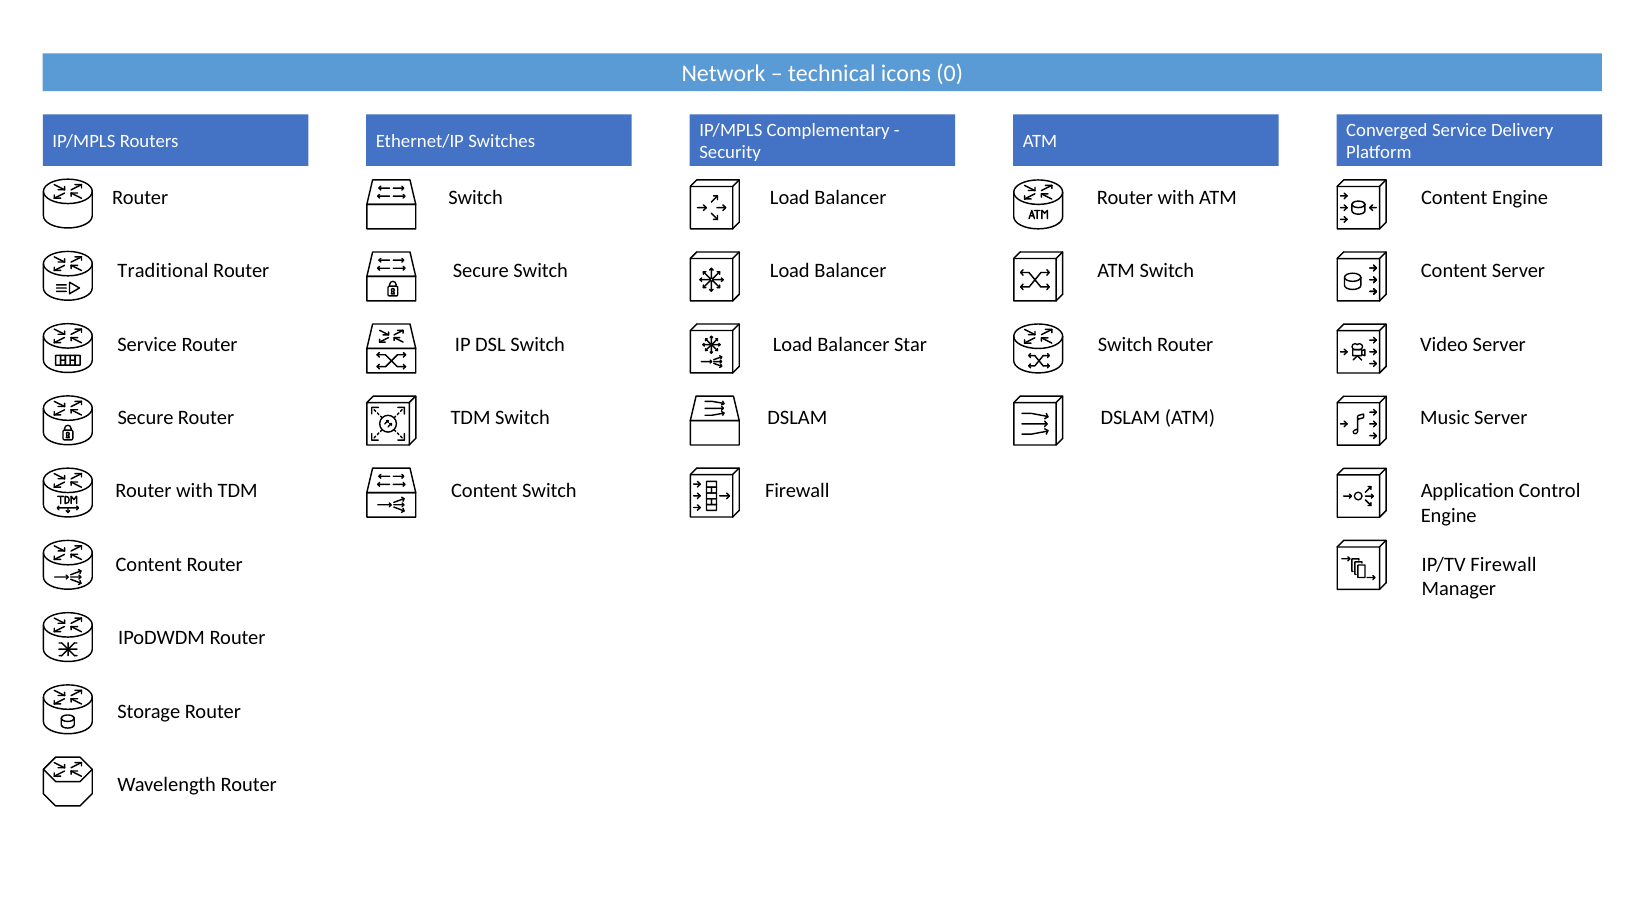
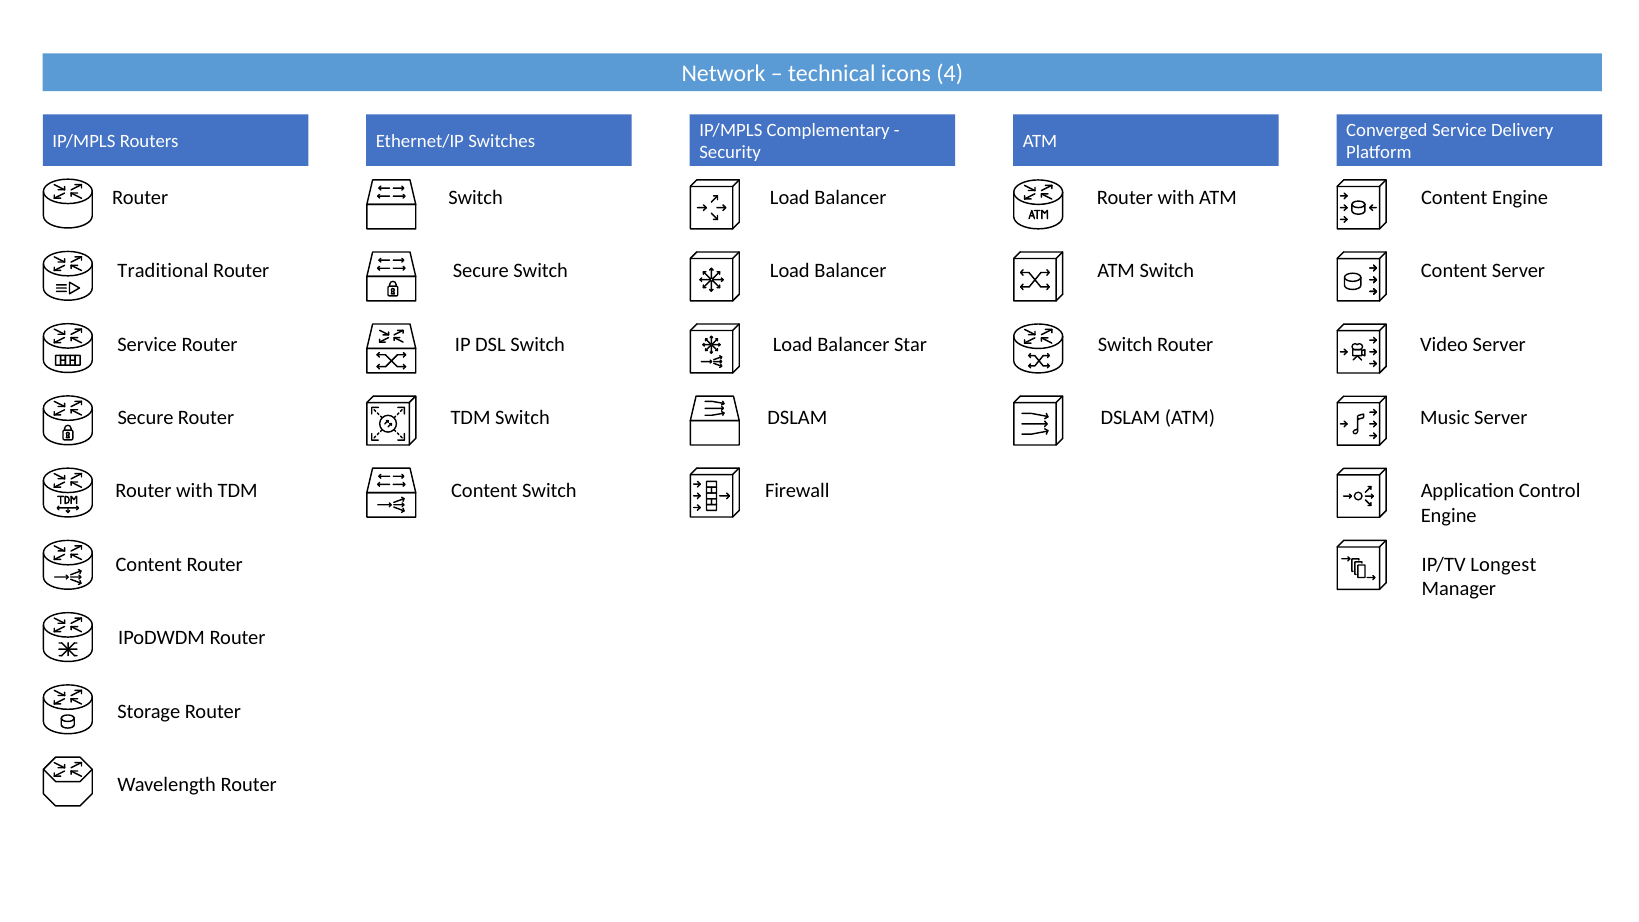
0: 0 -> 4
IP/TV Firewall: Firewall -> Longest
